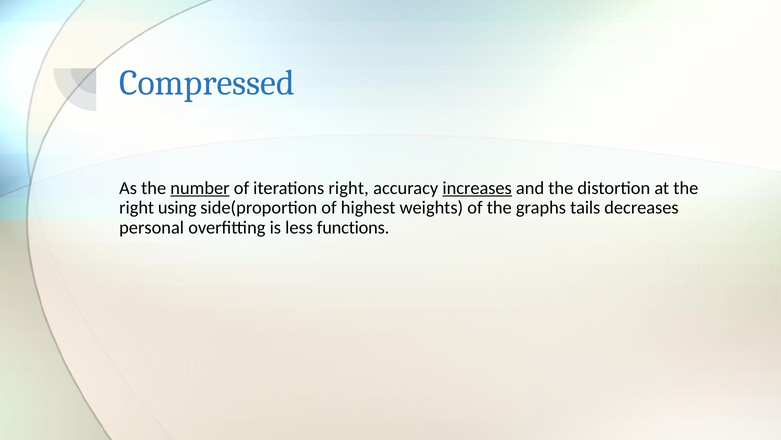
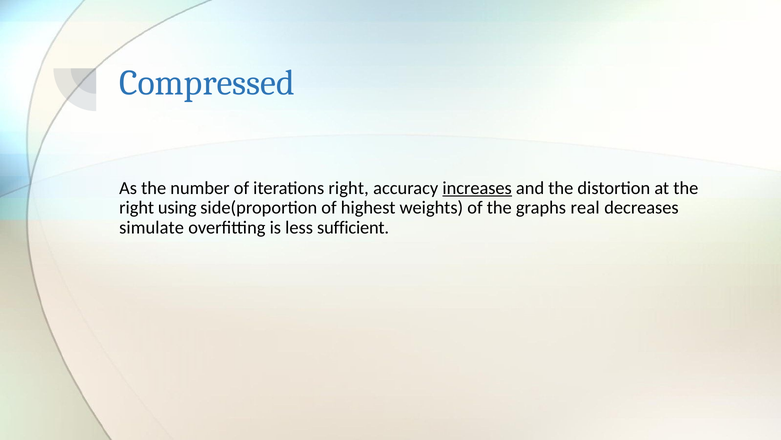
number underline: present -> none
tails: tails -> real
personal: personal -> simulate
functions: functions -> sufficient
